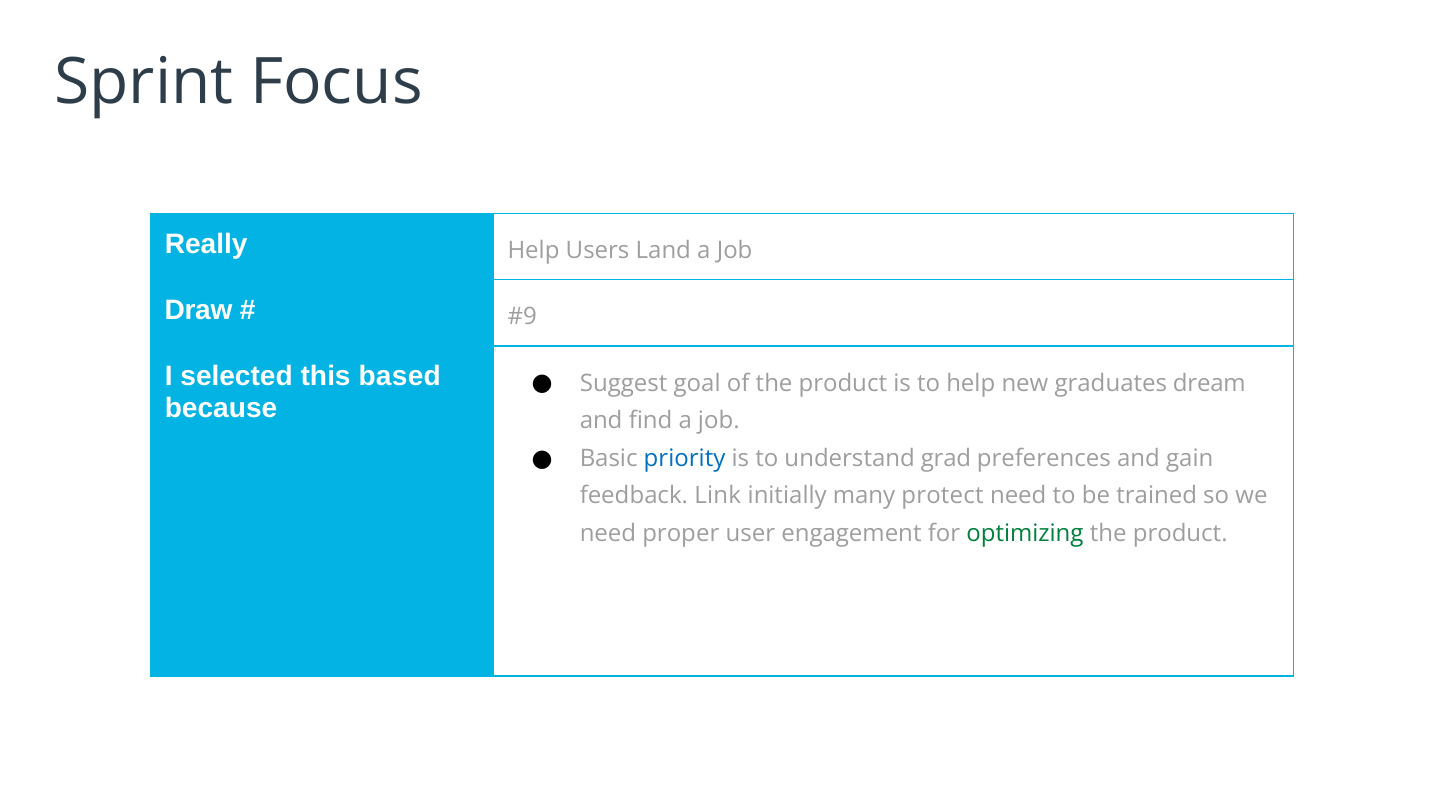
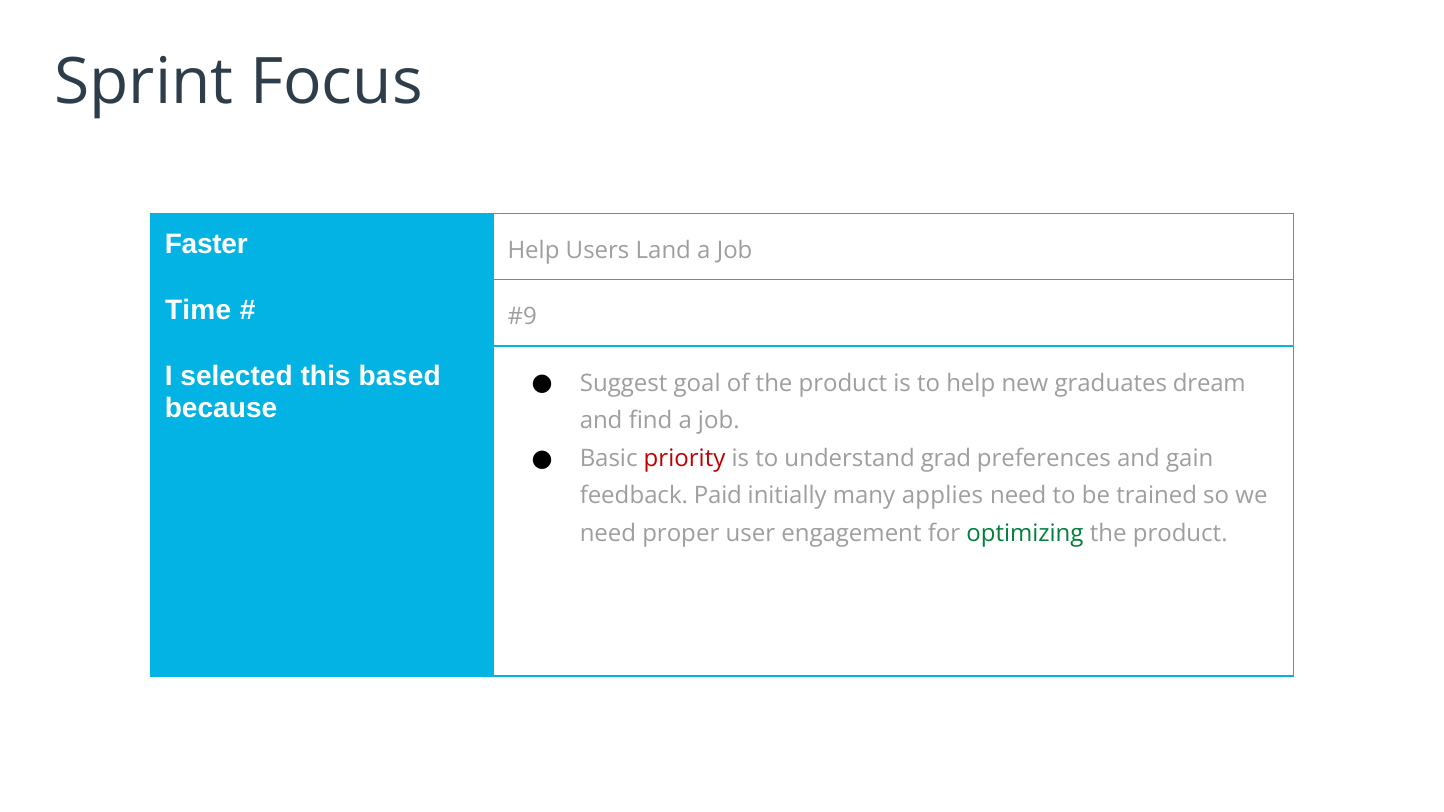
Really: Really -> Faster
Draw: Draw -> Time
priority colour: blue -> red
Link: Link -> Paid
protect: protect -> applies
